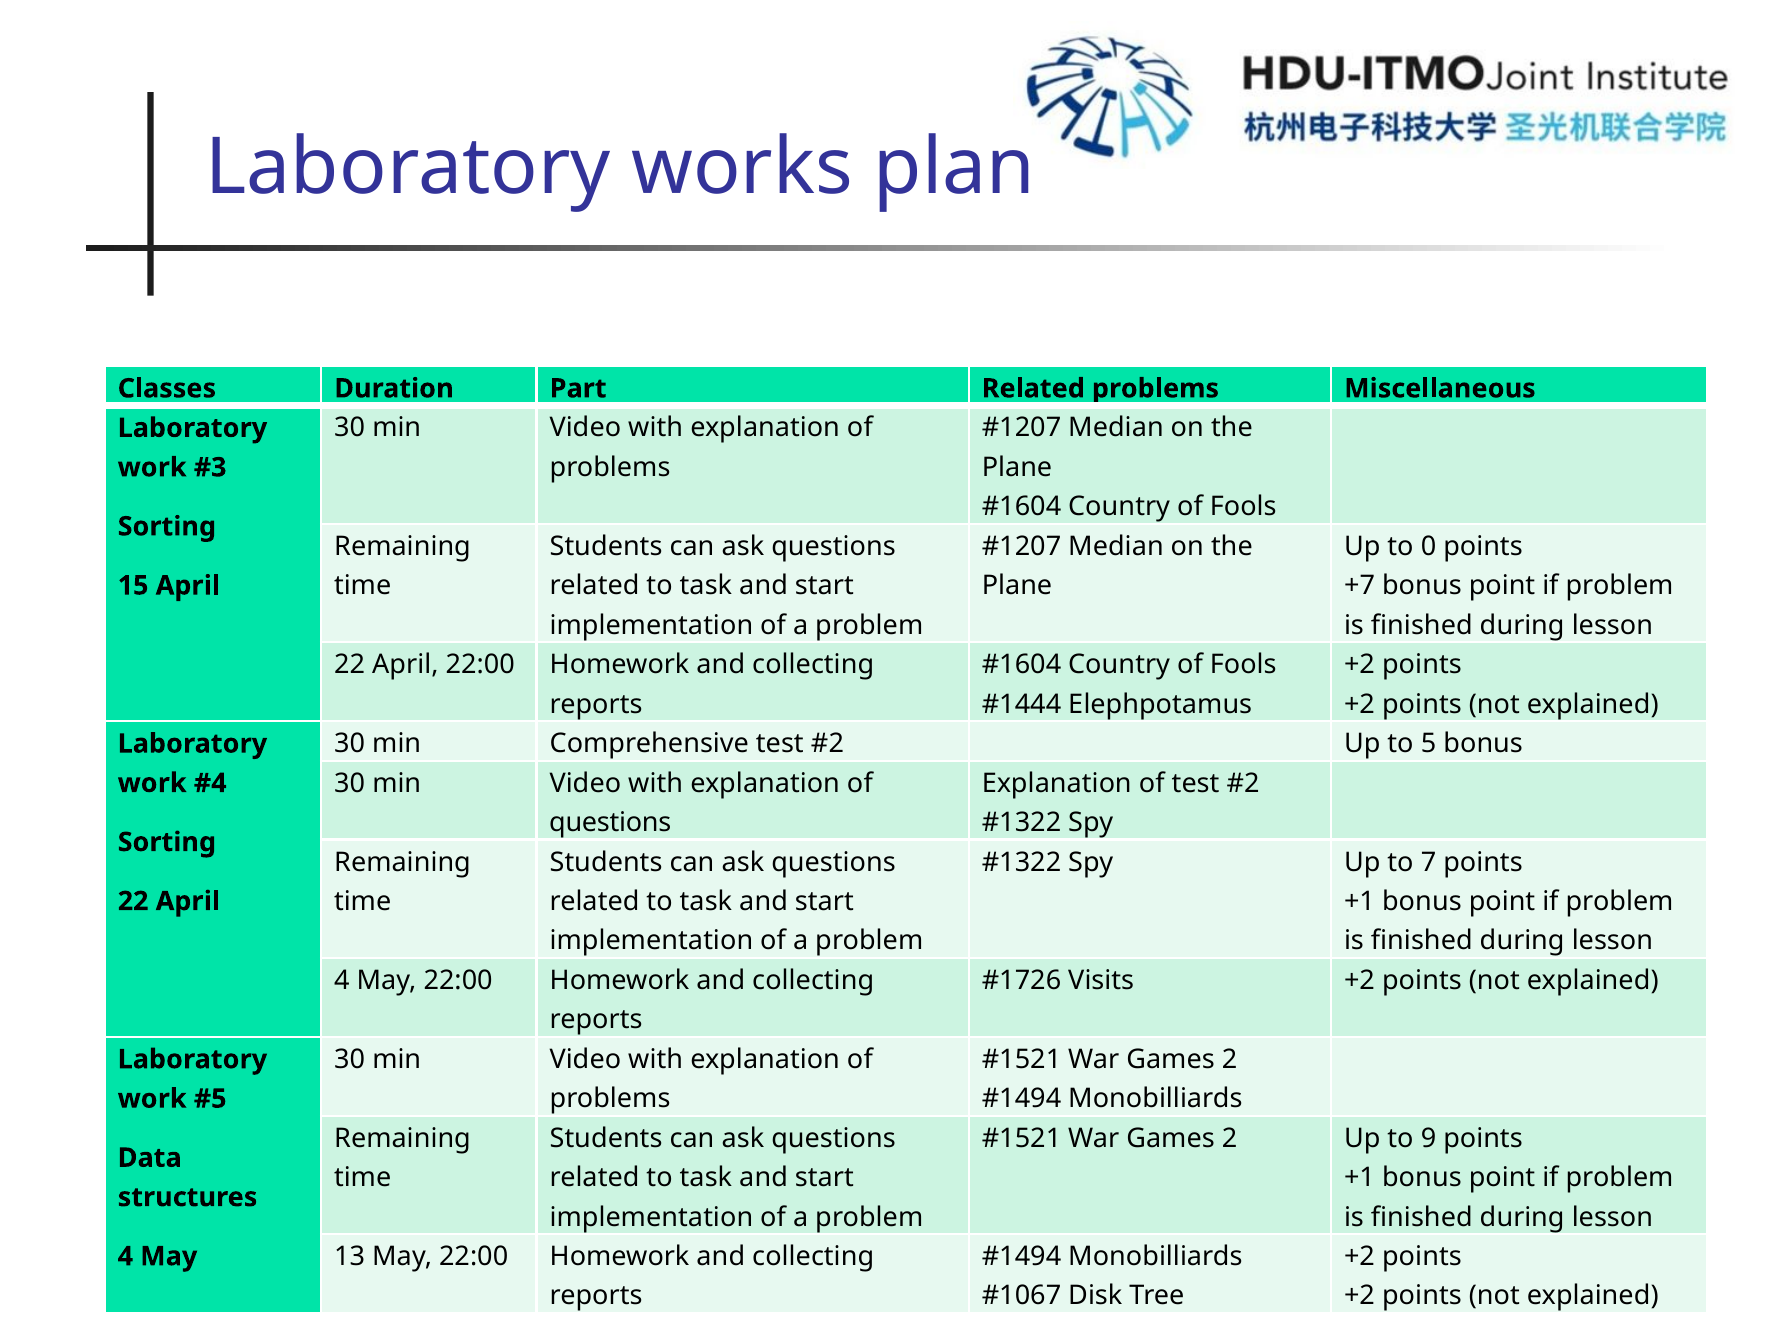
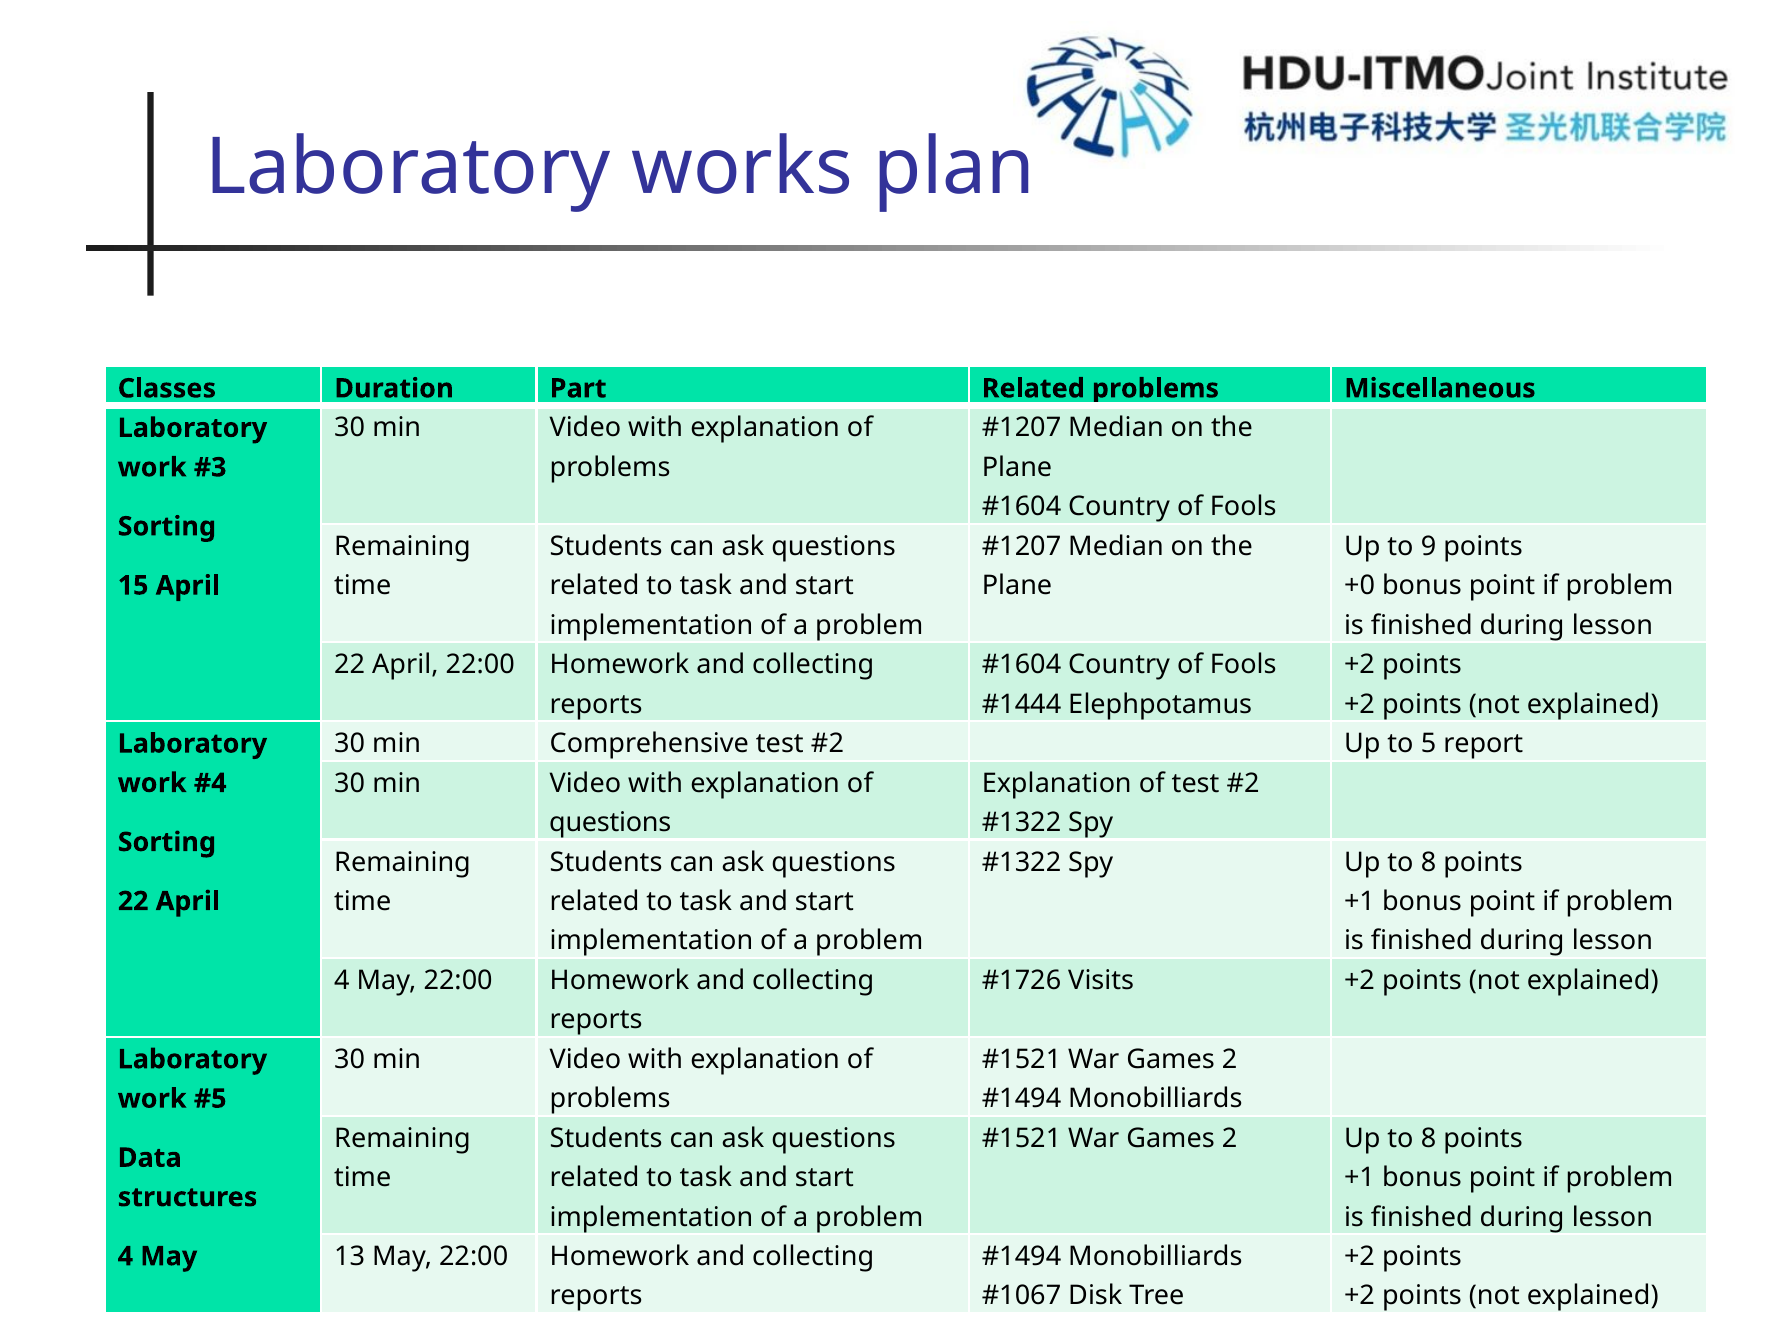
to 0: 0 -> 9
+7: +7 -> +0
5 bonus: bonus -> report
Spy Up to 7: 7 -> 8
2 Up to 9: 9 -> 8
